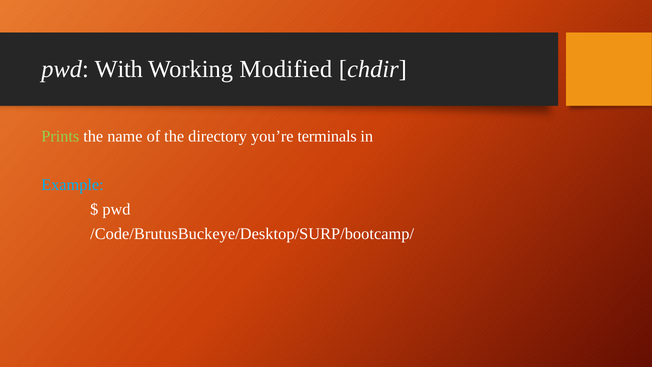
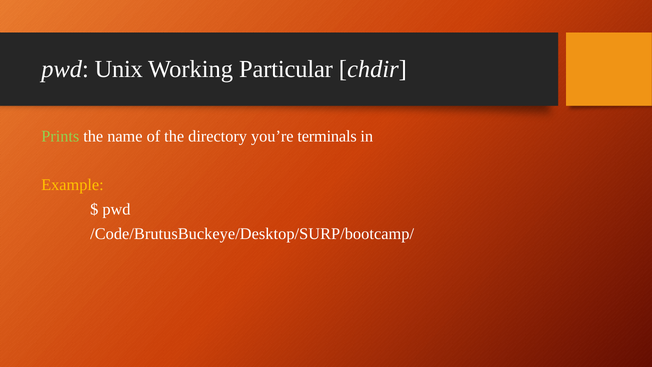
With: With -> Unix
Modified: Modified -> Particular
Example colour: light blue -> yellow
